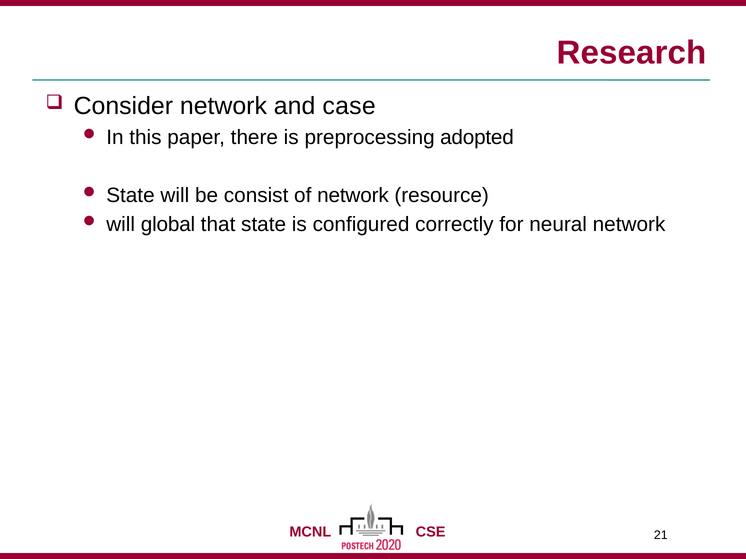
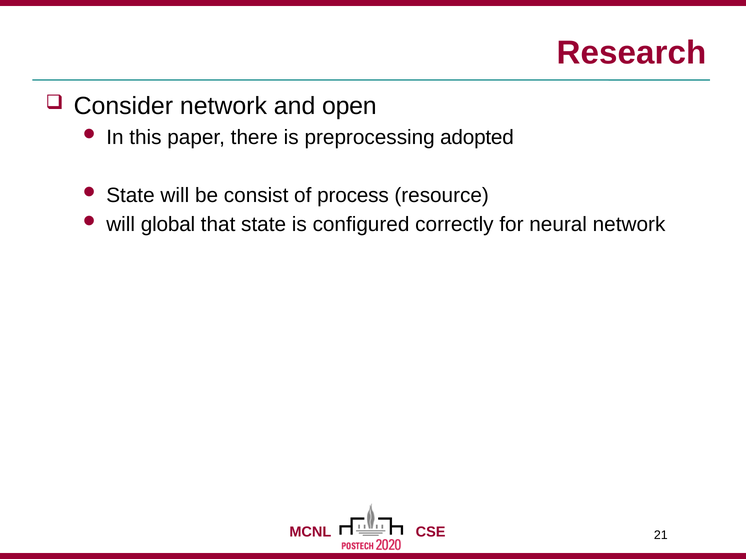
case: case -> open
of network: network -> process
